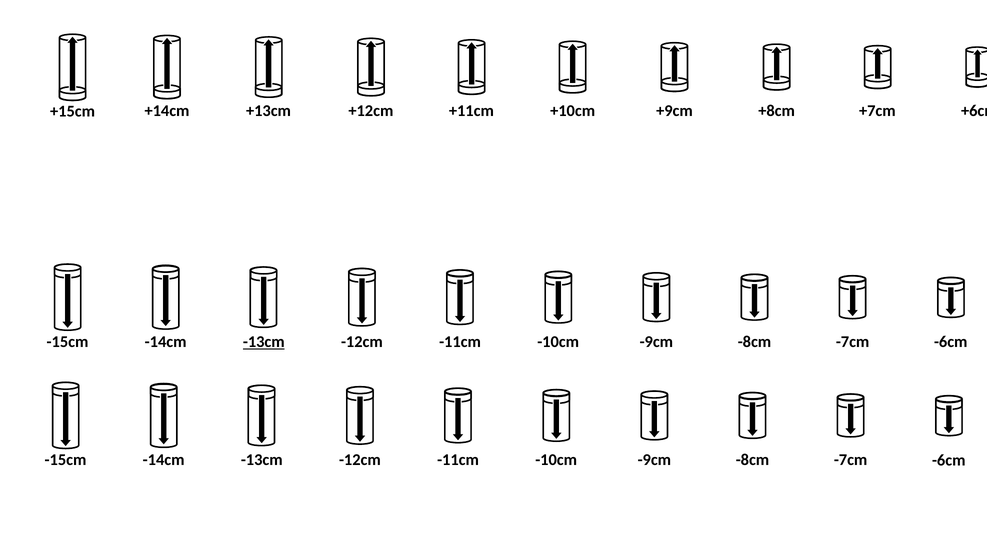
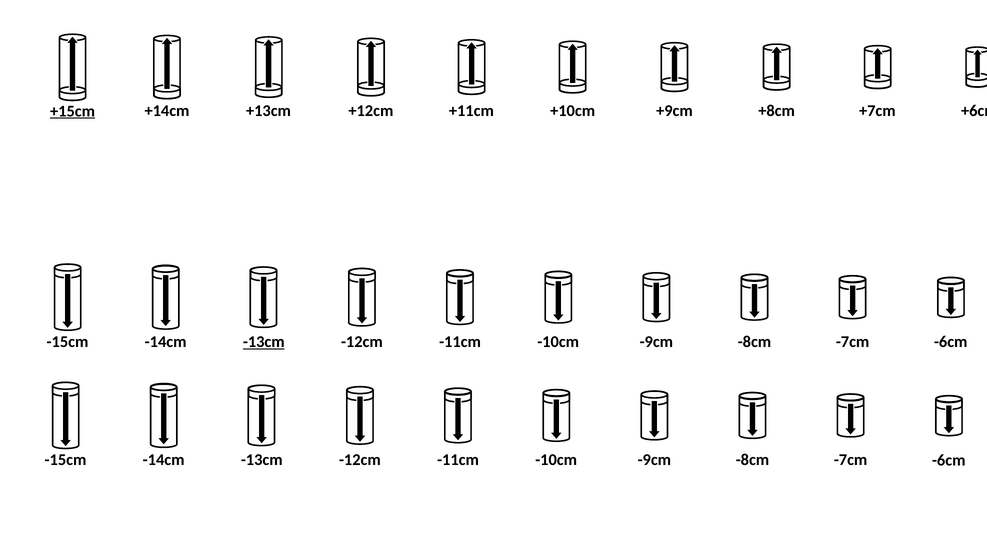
+15cm underline: none -> present
